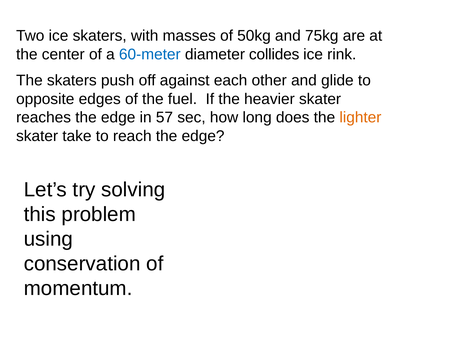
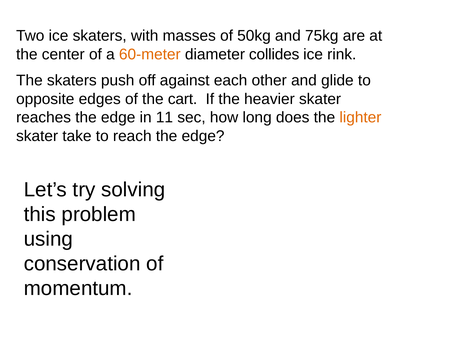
60-meter colour: blue -> orange
fuel: fuel -> cart
57: 57 -> 11
